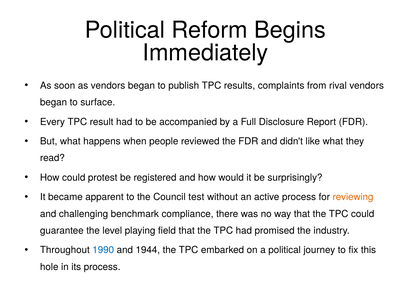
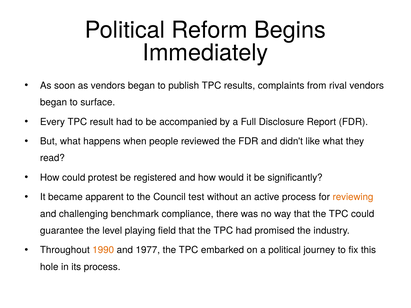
surprisingly: surprisingly -> significantly
1990 colour: blue -> orange
1944: 1944 -> 1977
